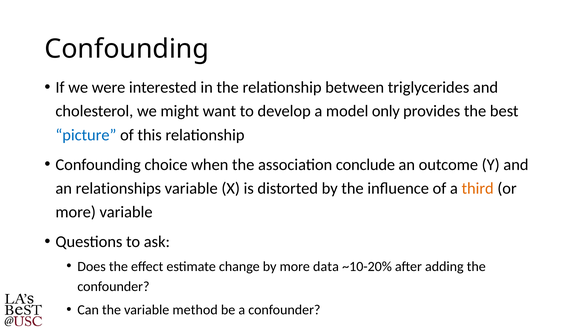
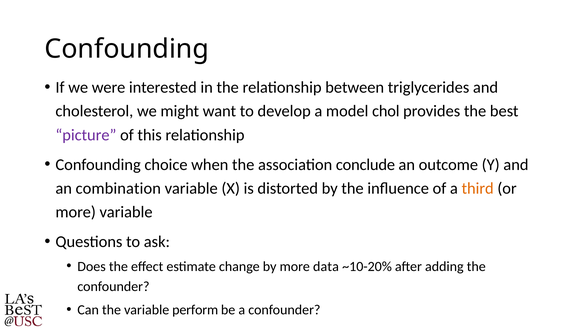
only: only -> chol
picture colour: blue -> purple
relationships: relationships -> combination
method: method -> perform
